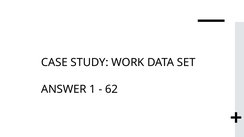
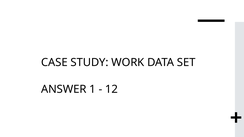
62: 62 -> 12
